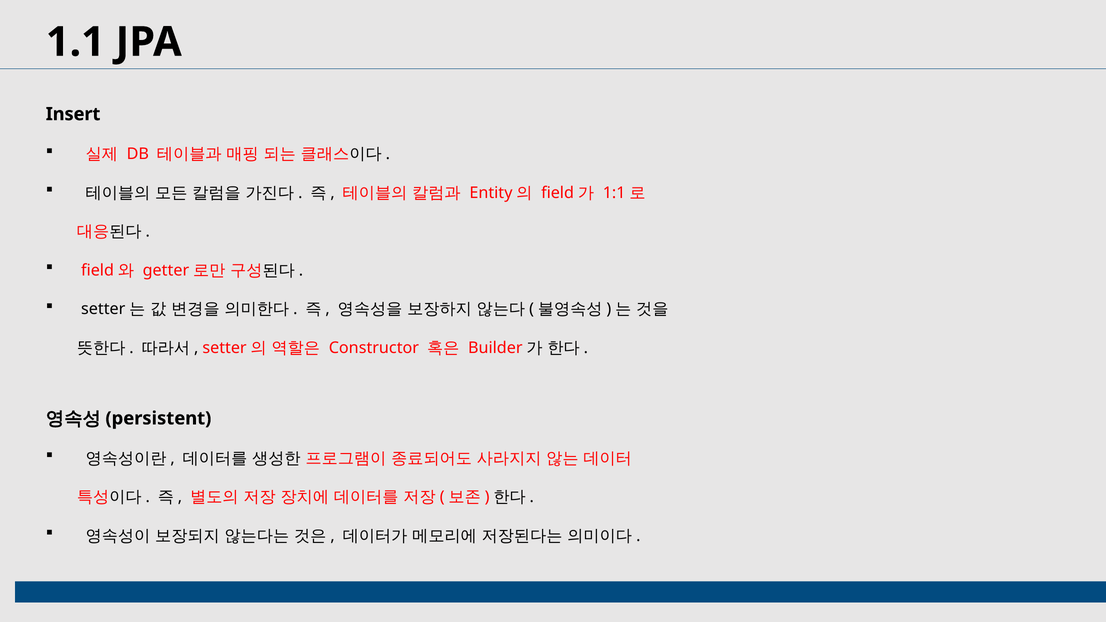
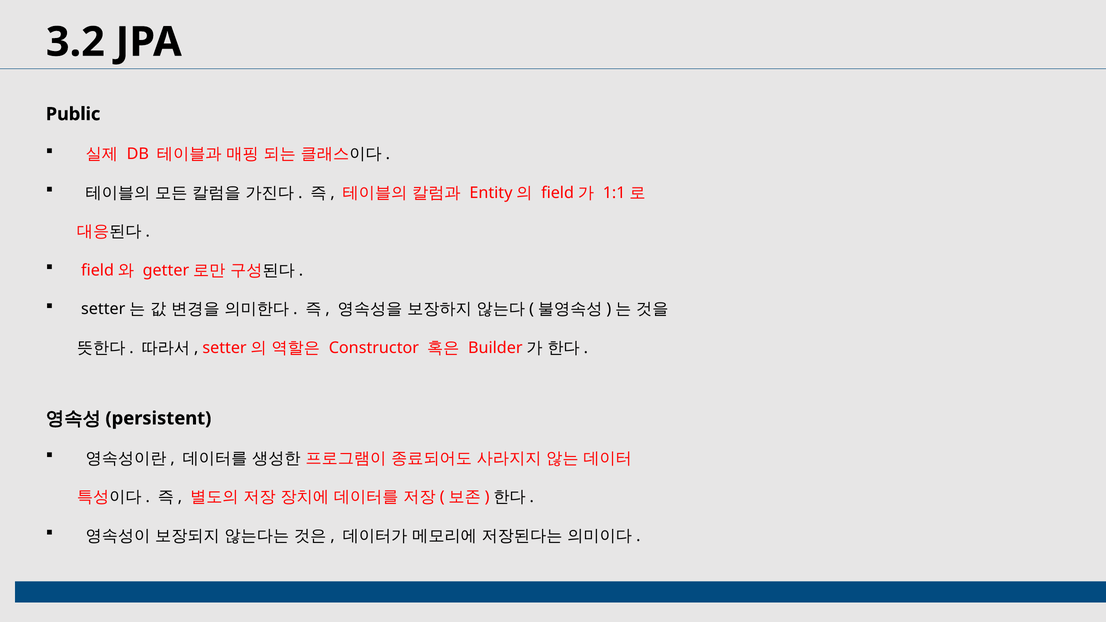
1.1: 1.1 -> 3.2
Insert: Insert -> Public
